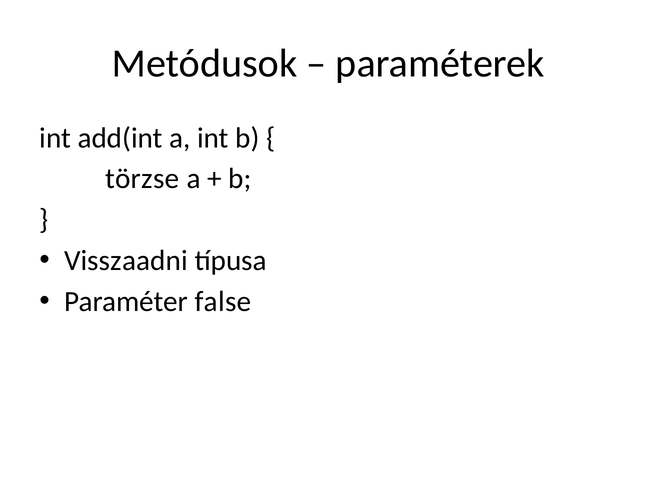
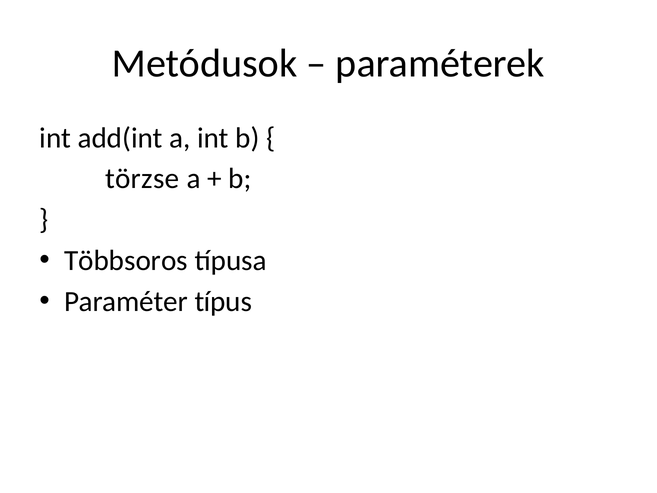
Visszaadni: Visszaadni -> Többsoros
false: false -> típus
